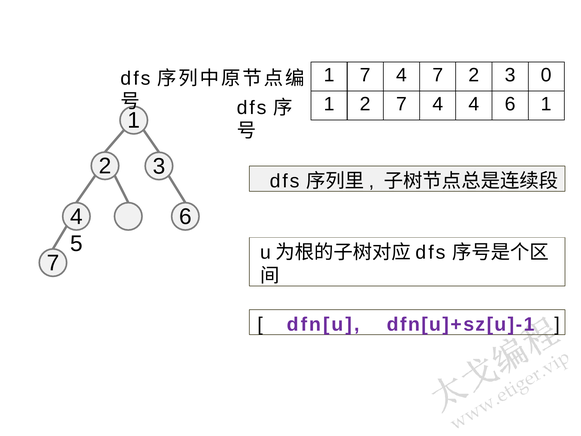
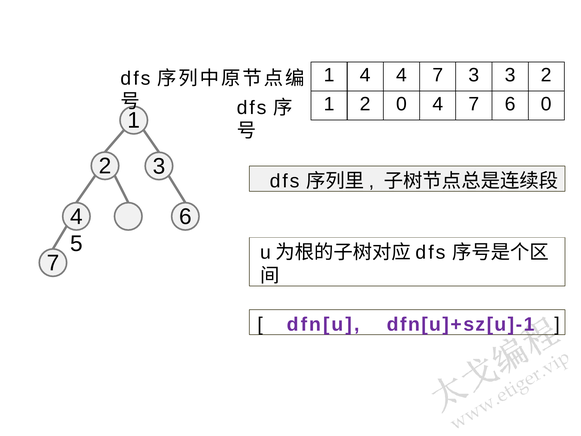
1 7: 7 -> 4
7 2: 2 -> 3
3 0: 0 -> 2
2 7: 7 -> 0
4 at (474, 104): 4 -> 7
6 1: 1 -> 0
